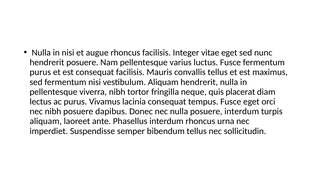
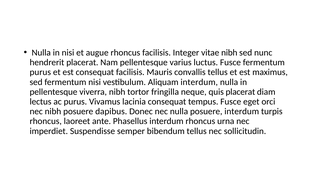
vitae eget: eget -> nibh
hendrerit posuere: posuere -> placerat
Aliquam hendrerit: hendrerit -> interdum
aliquam at (46, 122): aliquam -> rhoncus
